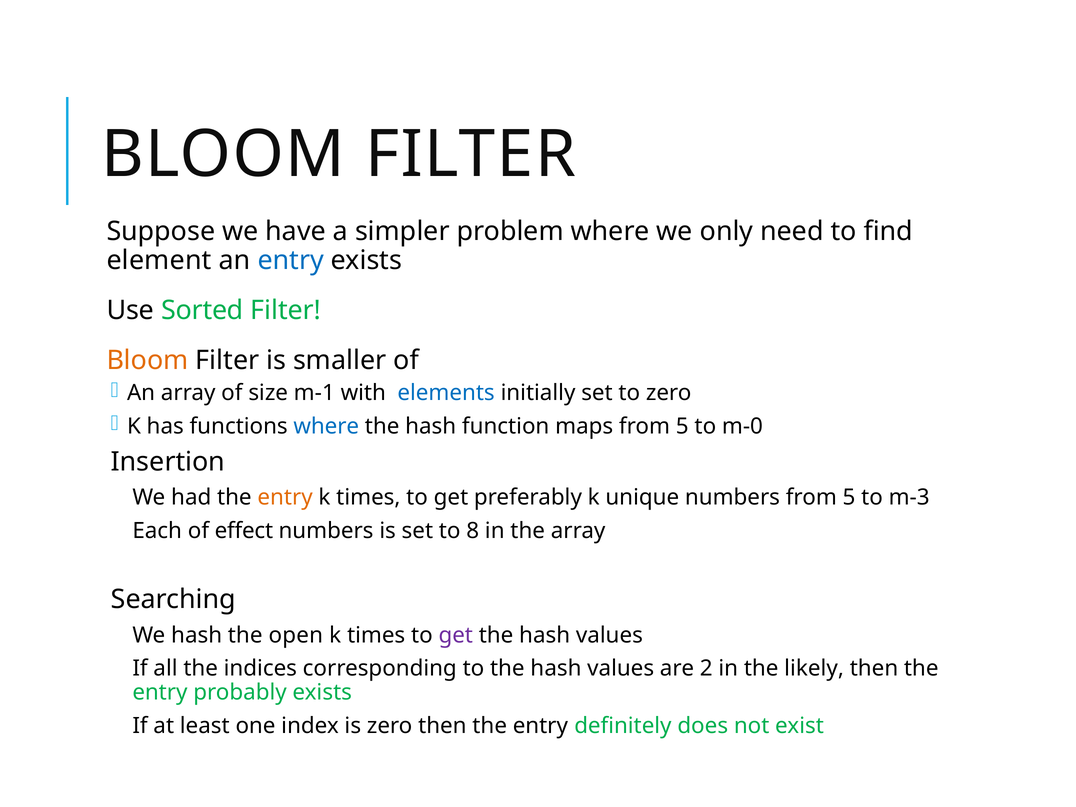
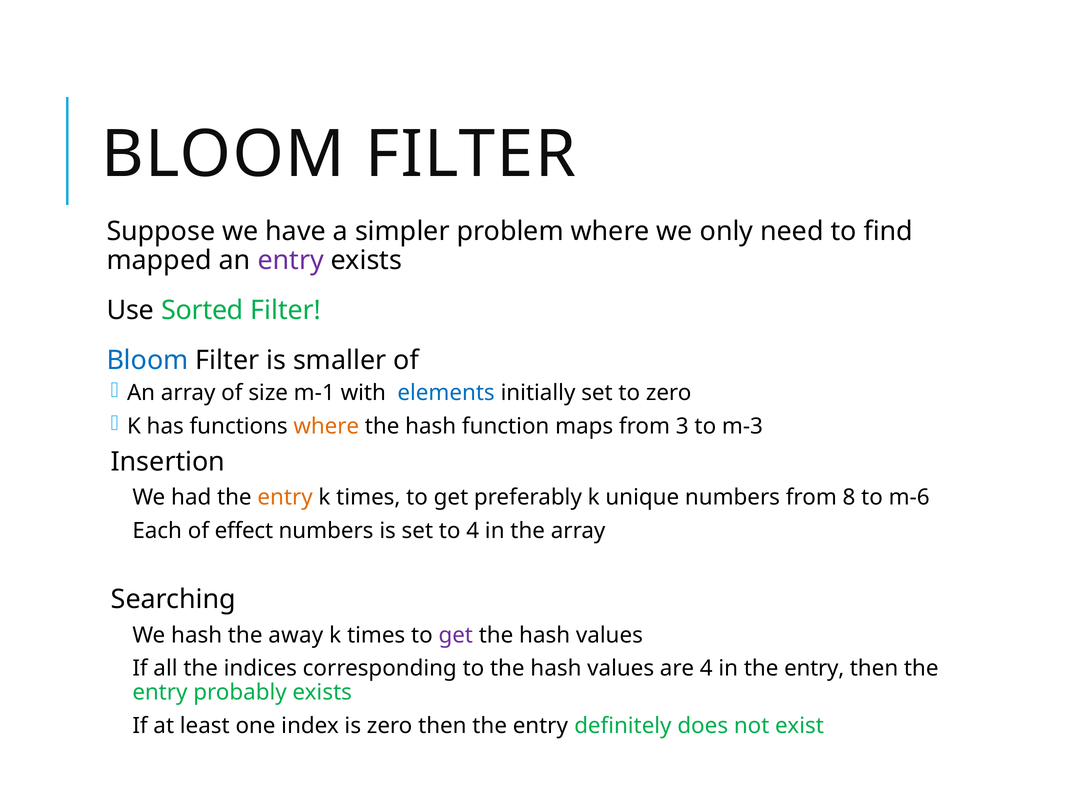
element: element -> mapped
entry at (291, 260) colour: blue -> purple
Bloom at (148, 360) colour: orange -> blue
where at (326, 426) colour: blue -> orange
maps from 5: 5 -> 3
m-0: m-0 -> m-3
numbers from 5: 5 -> 8
m-3: m-3 -> m-6
to 8: 8 -> 4
open: open -> away
are 2: 2 -> 4
in the likely: likely -> entry
